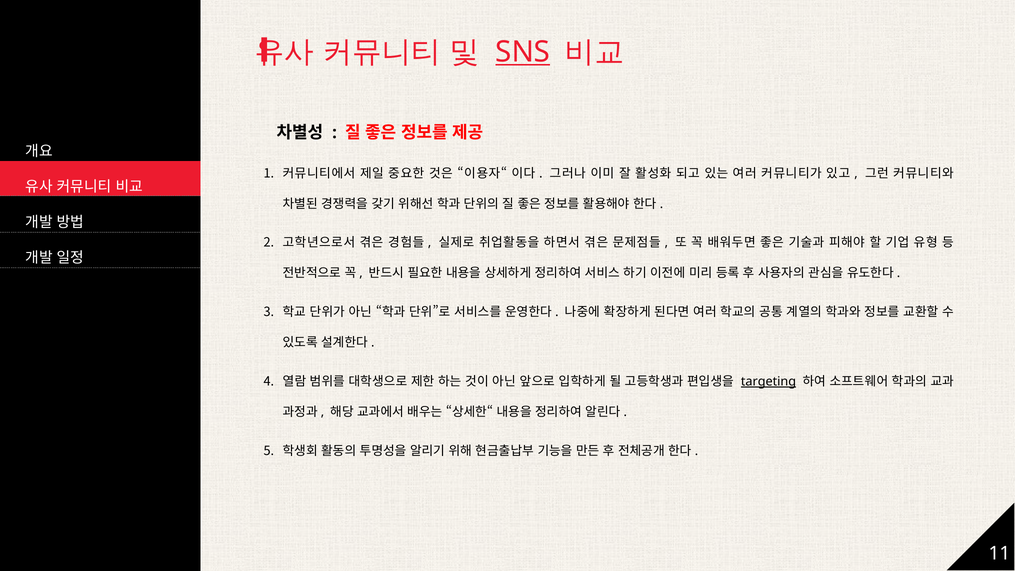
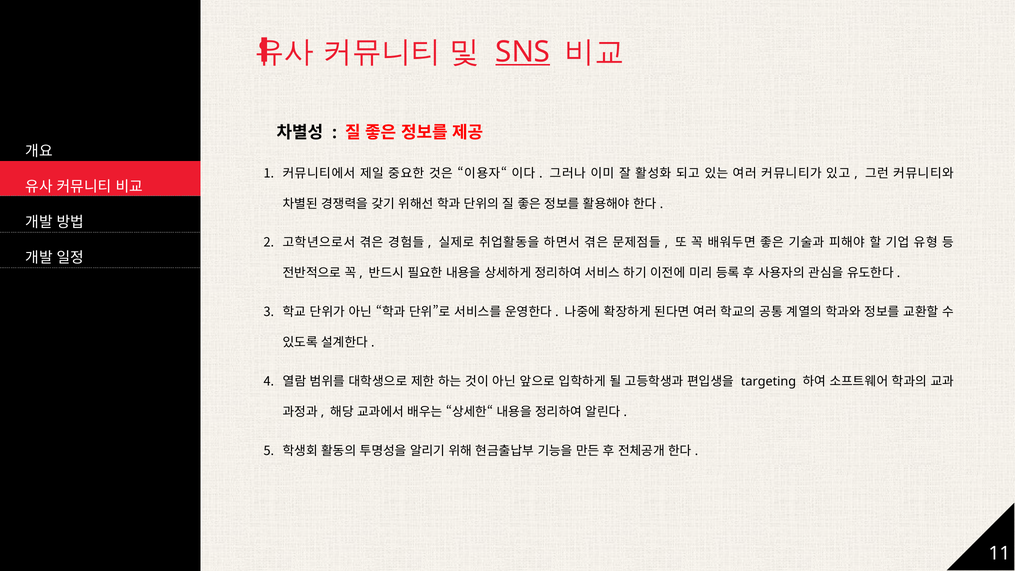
targeting underline: present -> none
